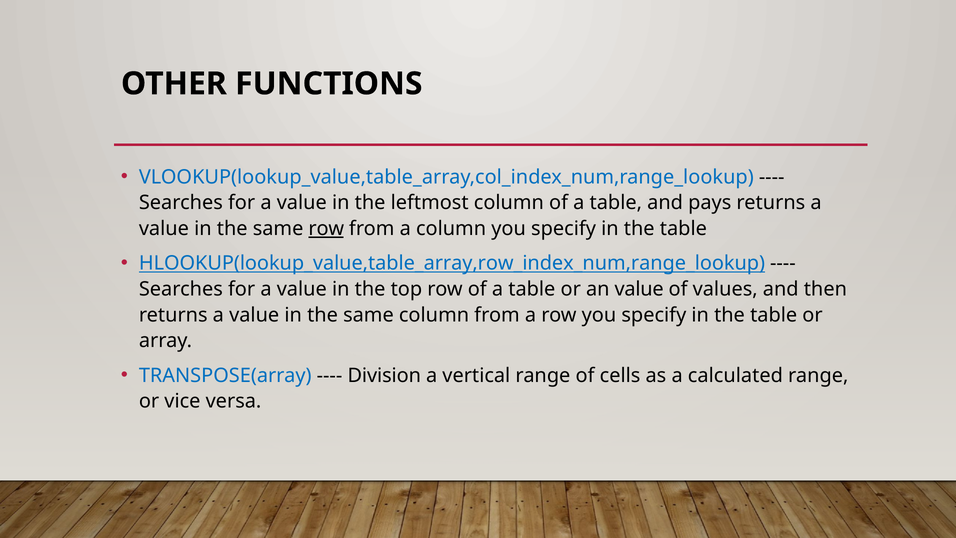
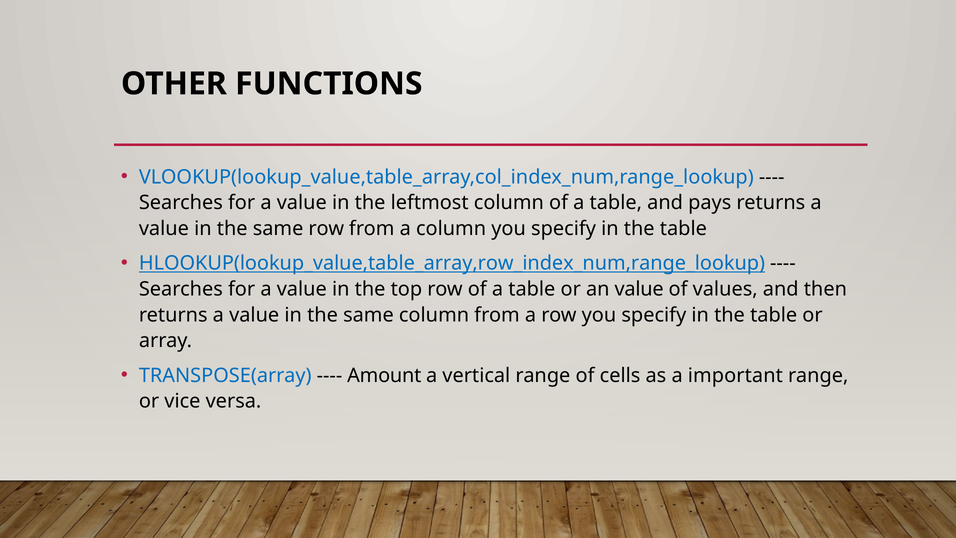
row at (326, 228) underline: present -> none
Division: Division -> Amount
calculated: calculated -> important
